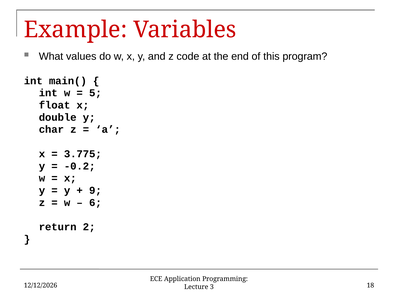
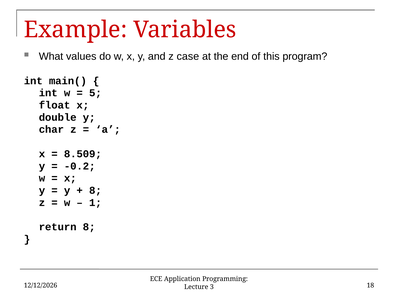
code: code -> case
3.775: 3.775 -> 8.509
9 at (95, 190): 9 -> 8
6: 6 -> 1
return 2: 2 -> 8
